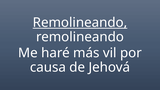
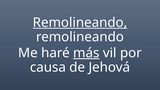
más underline: none -> present
